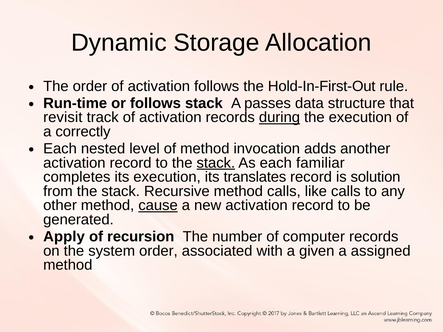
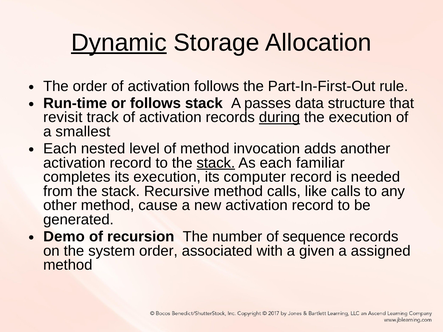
Dynamic underline: none -> present
Hold-In-First-Out: Hold-In-First-Out -> Part-In-First-Out
correctly: correctly -> smallest
translates: translates -> computer
solution: solution -> needed
cause underline: present -> none
Apply: Apply -> Demo
computer: computer -> sequence
